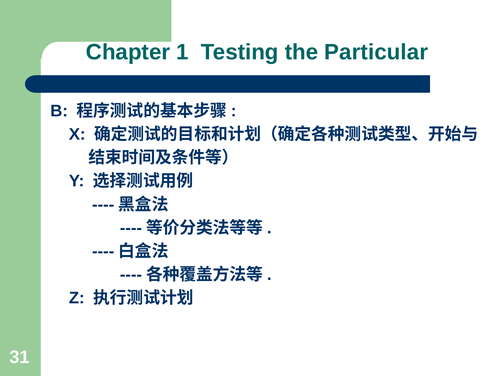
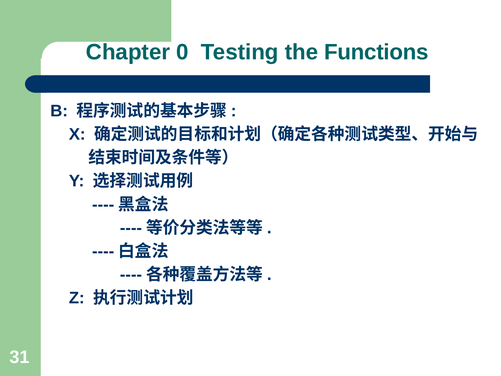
1: 1 -> 0
Particular: Particular -> Functions
